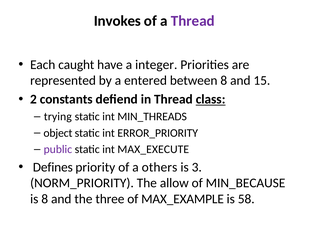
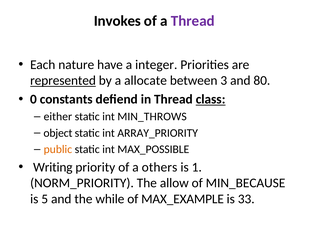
caught: caught -> nature
represented underline: none -> present
entered: entered -> allocate
between 8: 8 -> 3
15: 15 -> 80
2: 2 -> 0
trying: trying -> either
MIN_THREADS: MIN_THREADS -> MIN_THROWS
ERROR_PRIORITY: ERROR_PRIORITY -> ARRAY_PRIORITY
public colour: purple -> orange
MAX_EXECUTE: MAX_EXECUTE -> MAX_POSSIBLE
Defines: Defines -> Writing
3: 3 -> 1
is 8: 8 -> 5
three: three -> while
58: 58 -> 33
